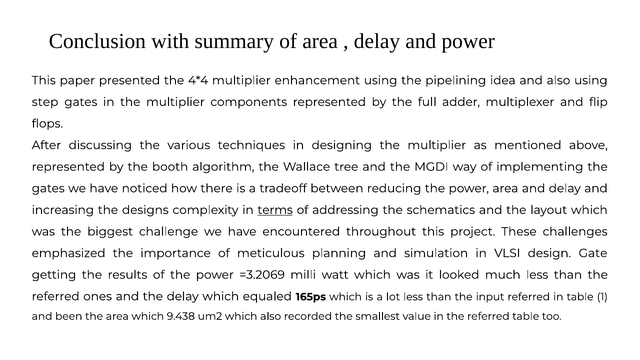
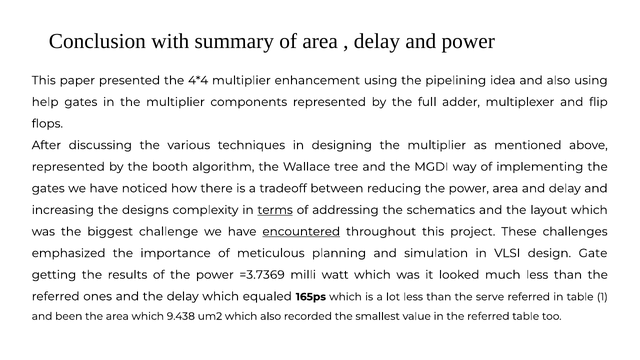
step: step -> help
encountered underline: none -> present
=3.2069: =3.2069 -> =3.7369
input: input -> serve
